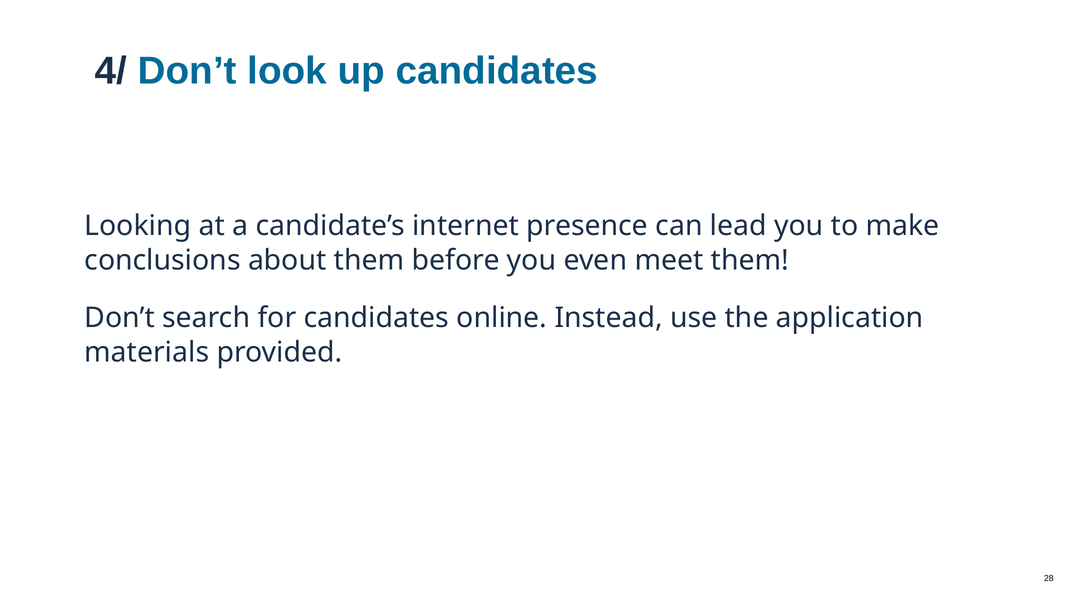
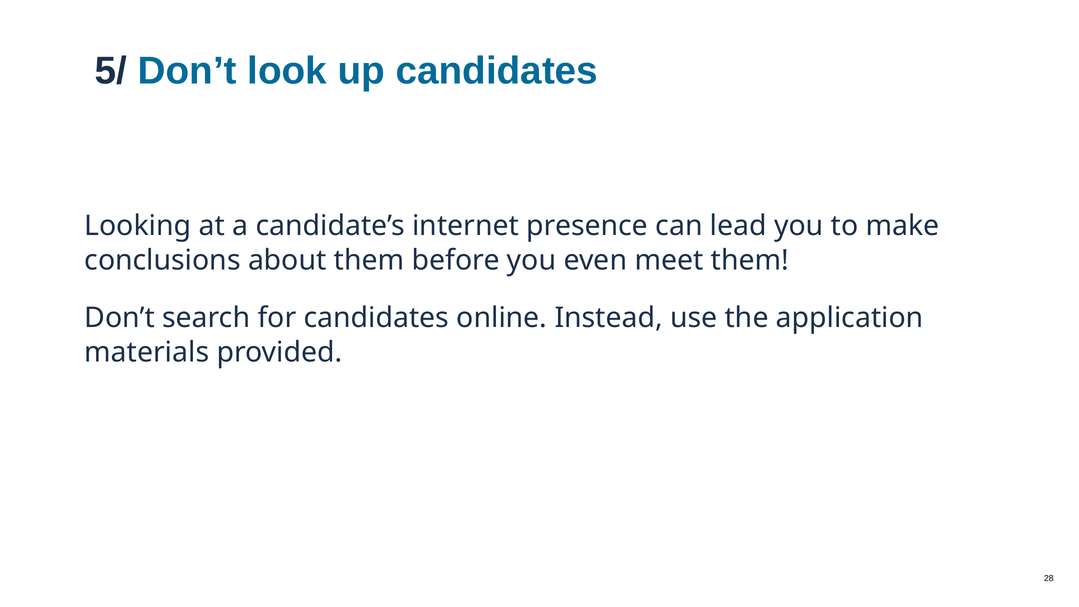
4/: 4/ -> 5/
